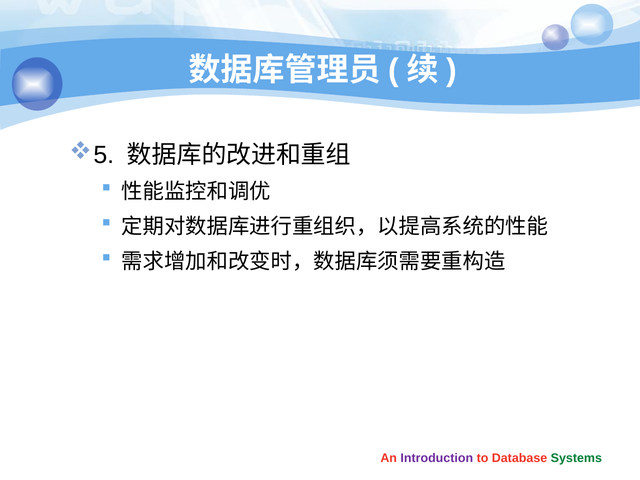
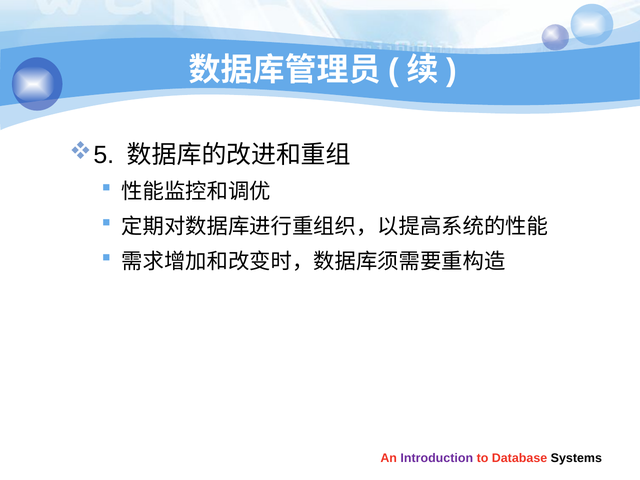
Systems colour: green -> black
